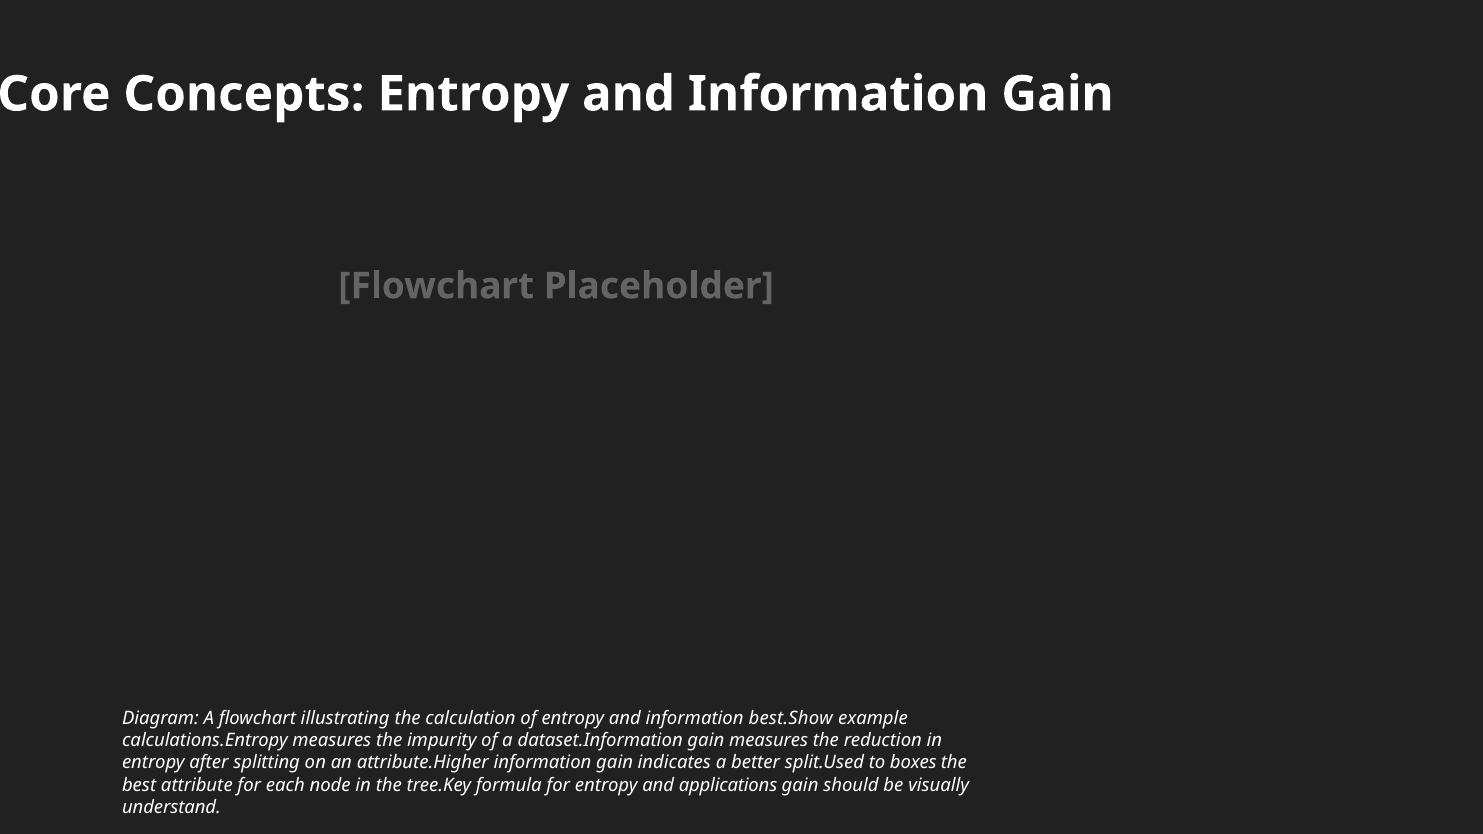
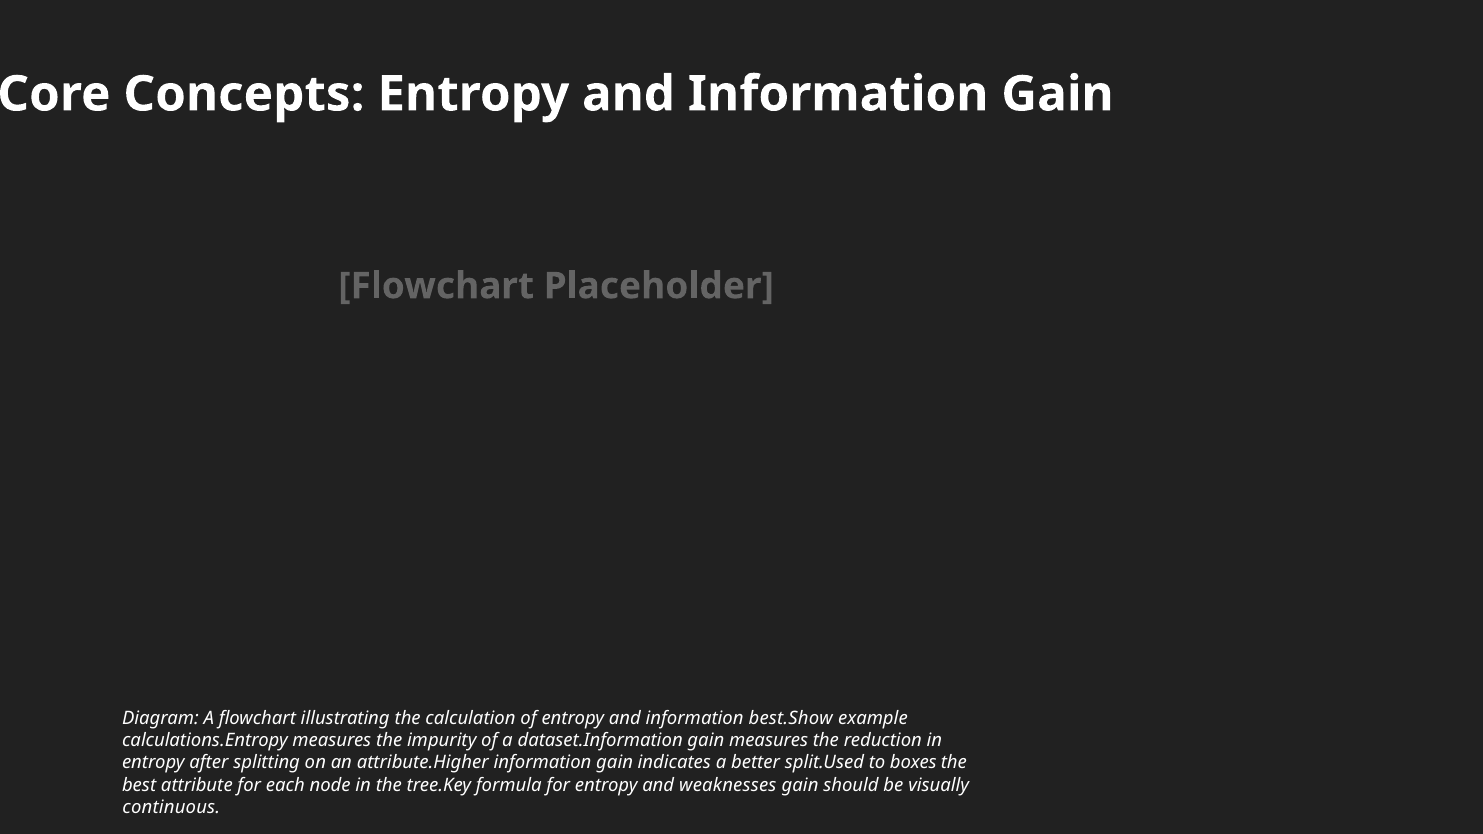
applications: applications -> weaknesses
understand: understand -> continuous
